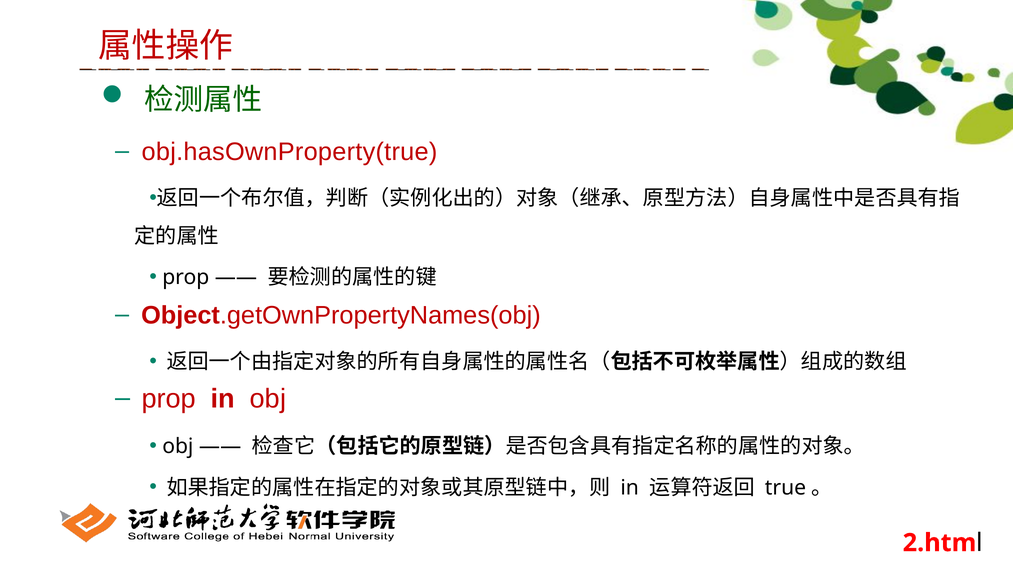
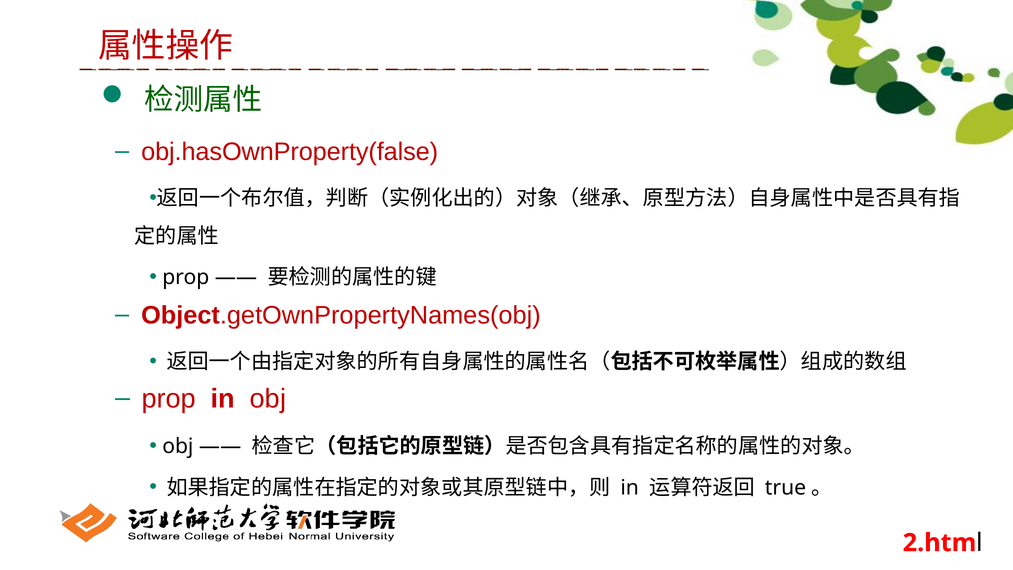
obj.hasOwnProperty(true: obj.hasOwnProperty(true -> obj.hasOwnProperty(false
